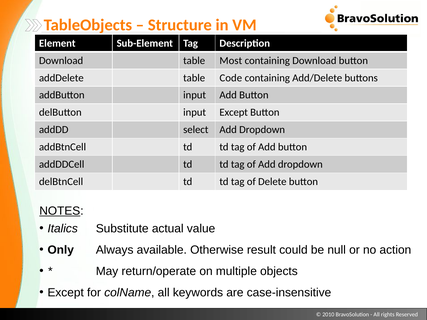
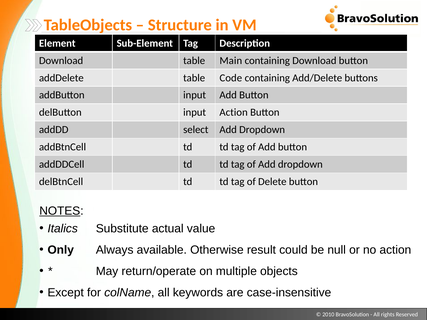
Most: Most -> Main
input Except: Except -> Action
